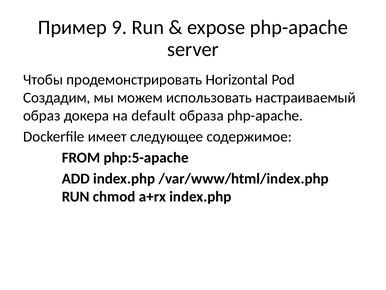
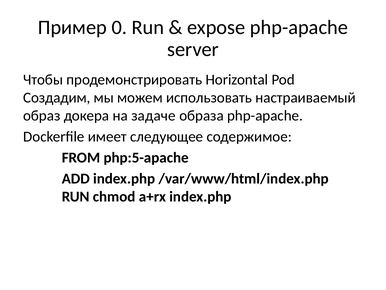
9: 9 -> 0
default: default -> задаче
